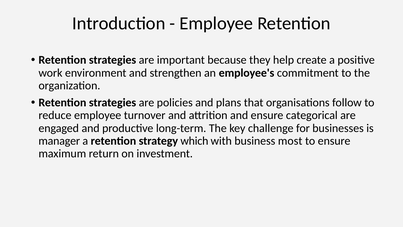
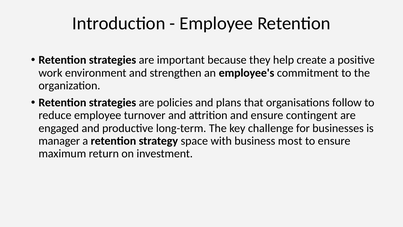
categorical: categorical -> contingent
which: which -> space
